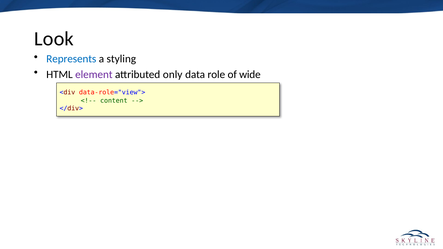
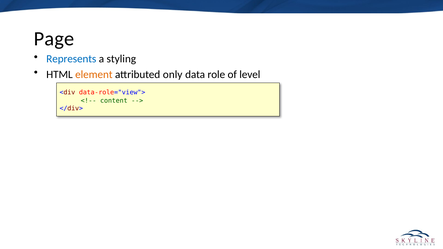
Look: Look -> Page
element colour: purple -> orange
wide: wide -> level
